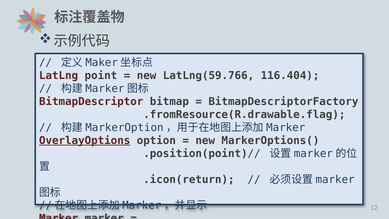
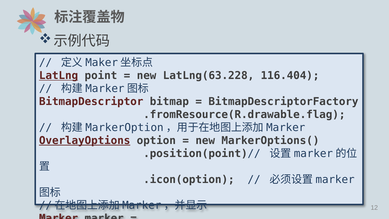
LatLng underline: none -> present
LatLng(59.766: LatLng(59.766 -> LatLng(63.228
.icon(return: .icon(return -> .icon(option
